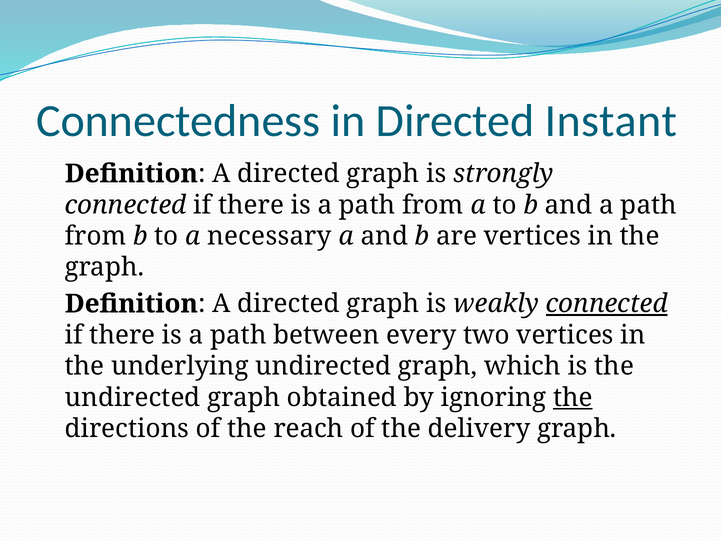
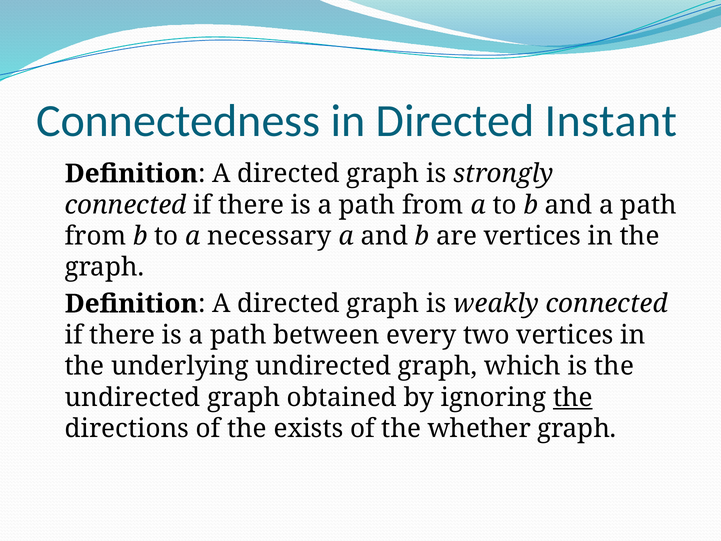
connected at (607, 304) underline: present -> none
reach: reach -> exists
delivery: delivery -> whether
